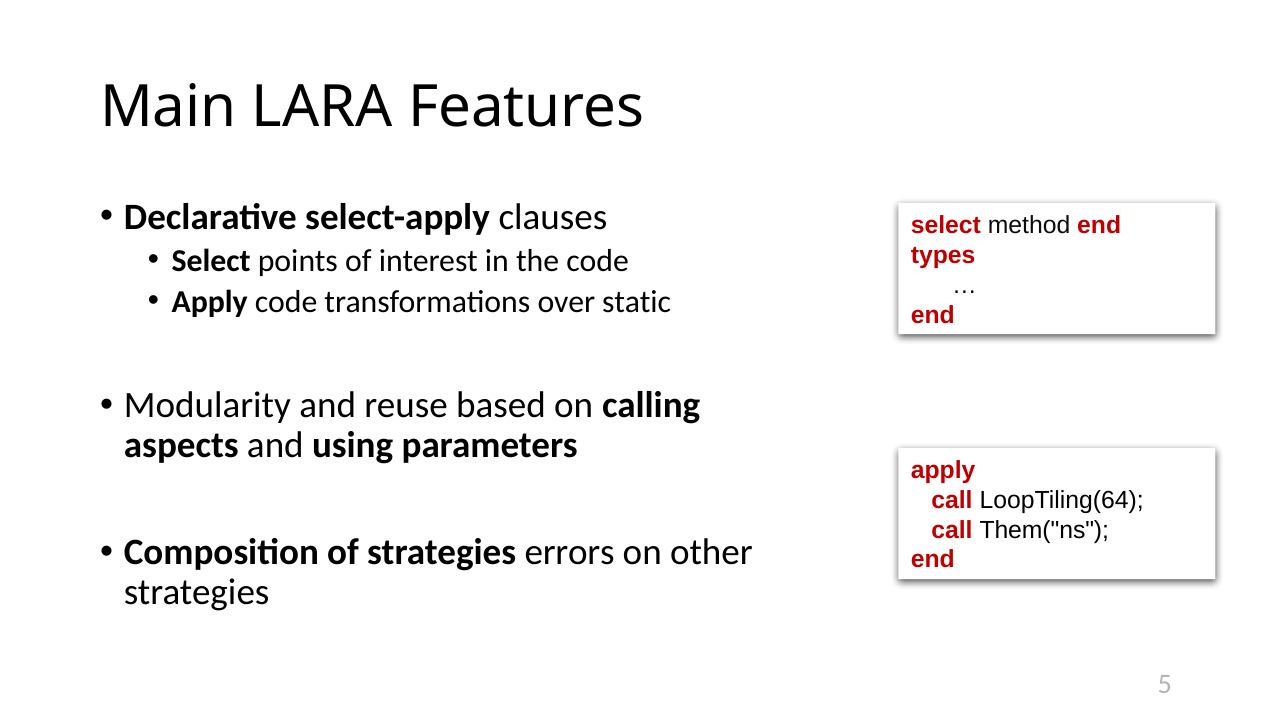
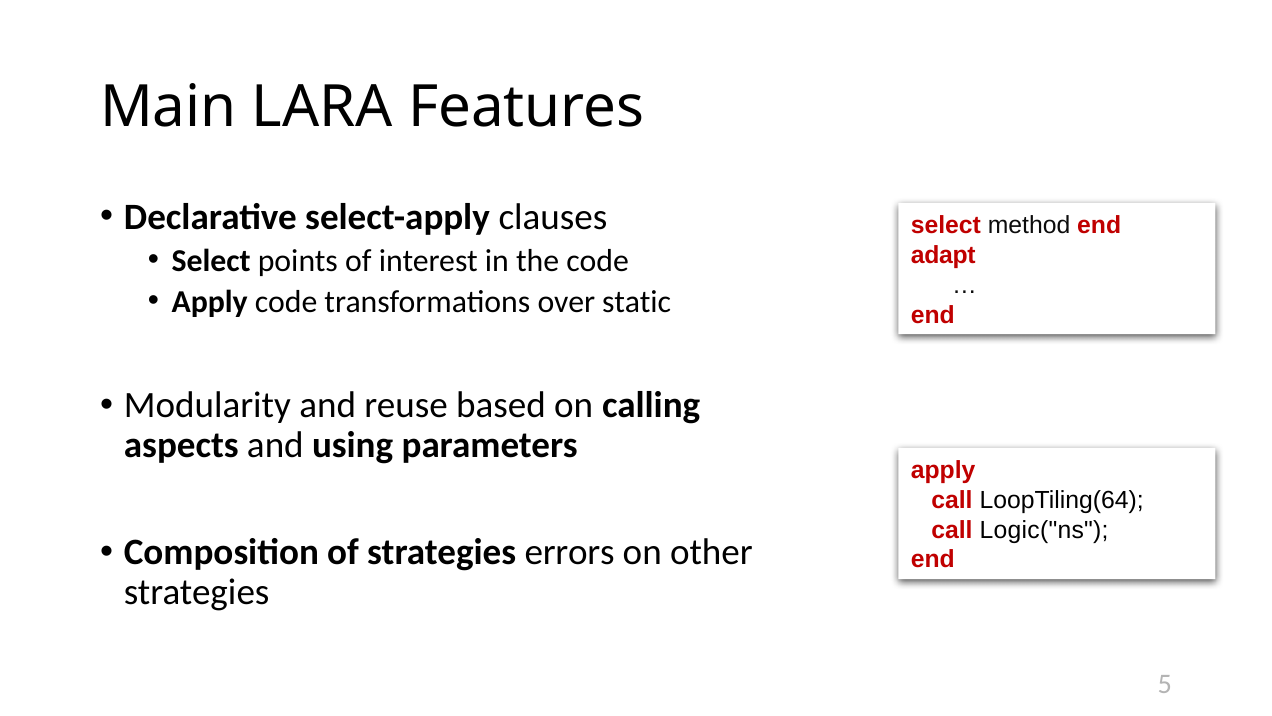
types: types -> adapt
Them("ns: Them("ns -> Logic("ns
